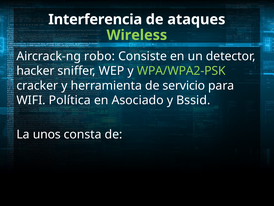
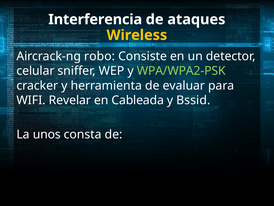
Wireless colour: light green -> yellow
hacker: hacker -> celular
servicio: servicio -> evaluar
Política: Política -> Revelar
Asociado: Asociado -> Cableada
